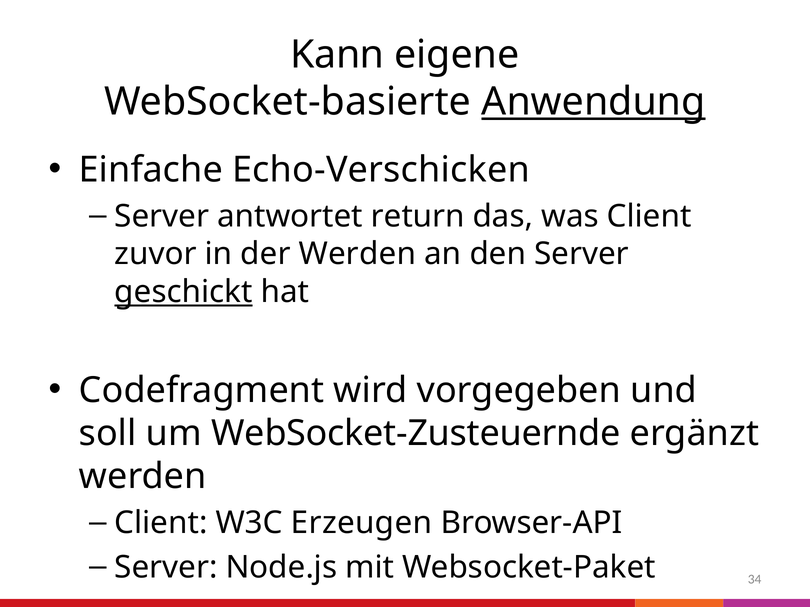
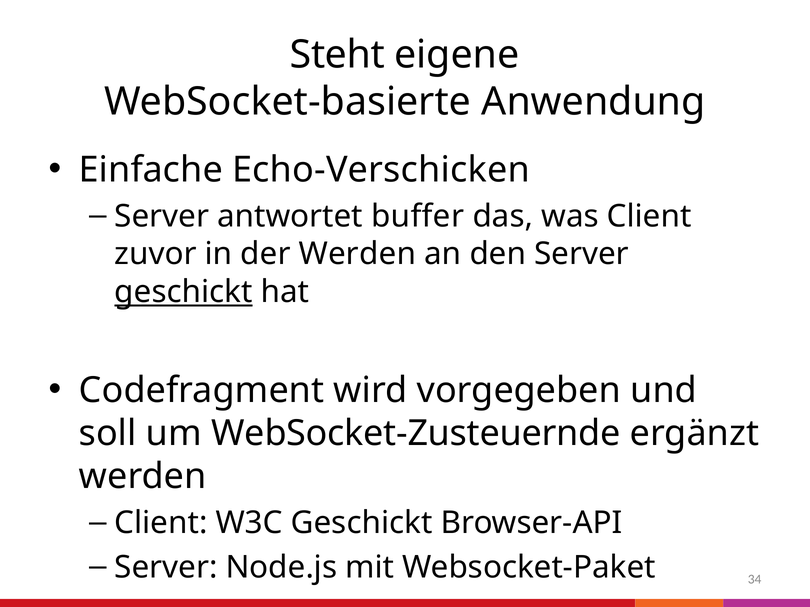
Kann: Kann -> Steht
Anwendung underline: present -> none
return: return -> buffer
W3C Erzeugen: Erzeugen -> Geschickt
